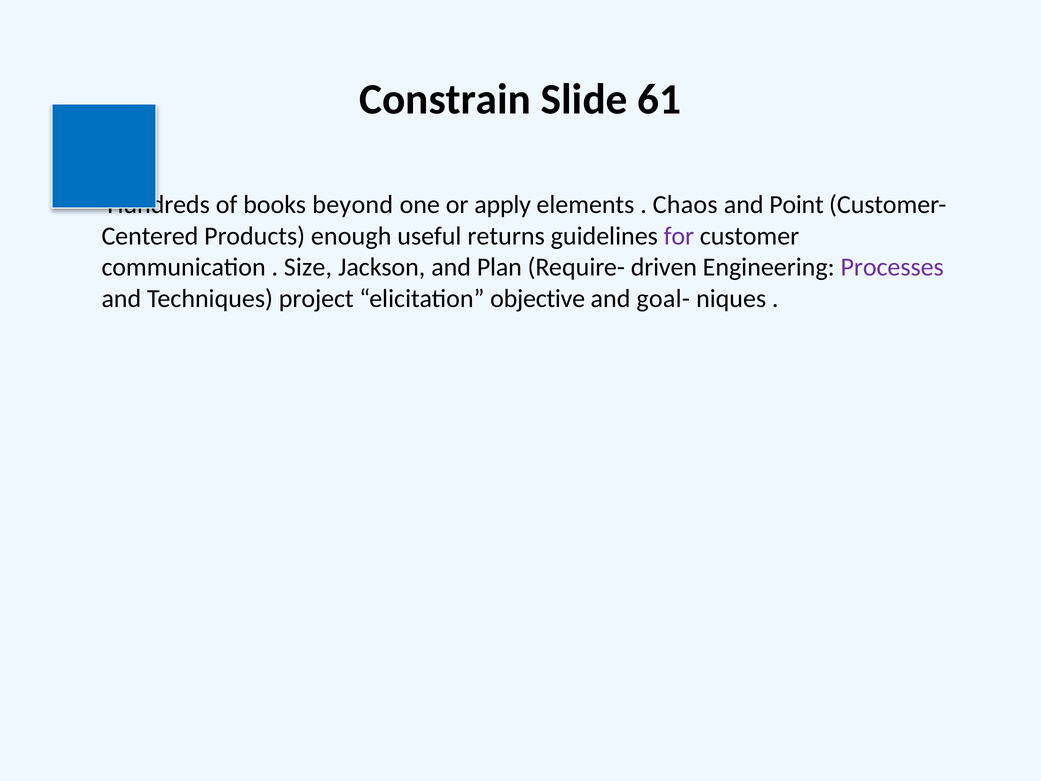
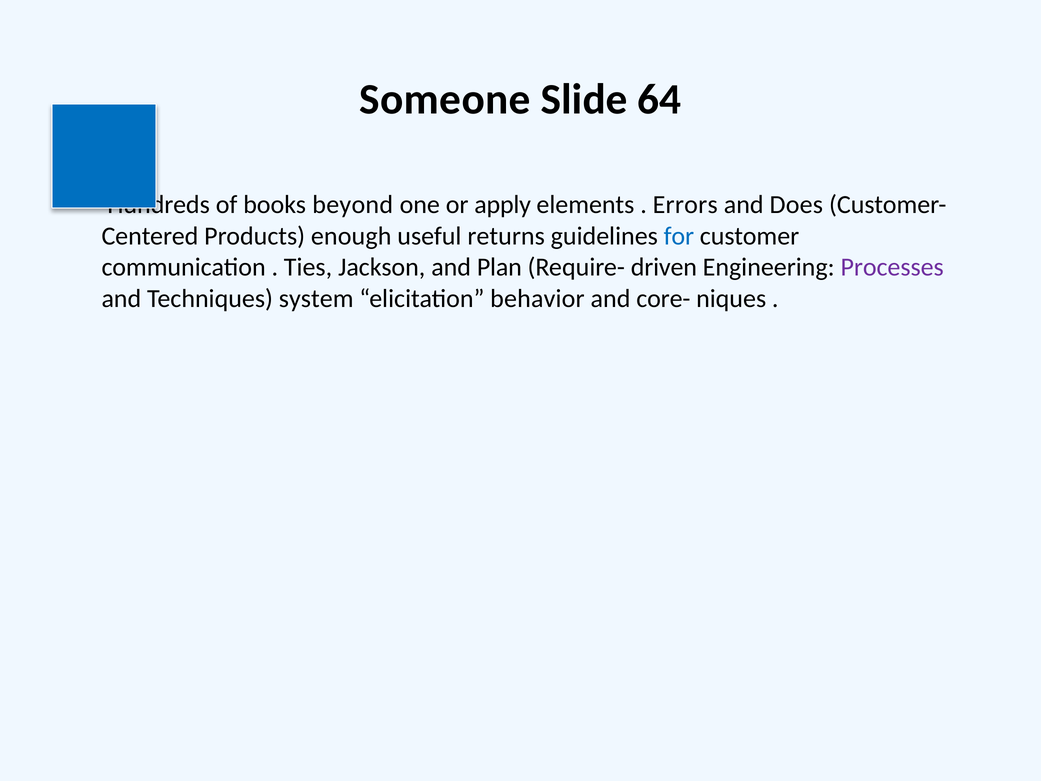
Constrain: Constrain -> Someone
61: 61 -> 64
Chaos: Chaos -> Errors
Point: Point -> Does
for colour: purple -> blue
Size: Size -> Ties
project: project -> system
objective: objective -> behavior
goal-: goal- -> core-
